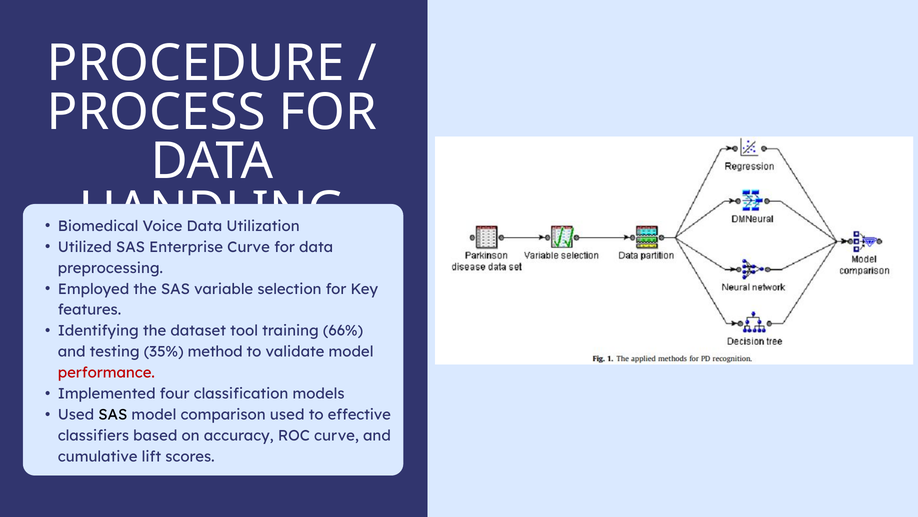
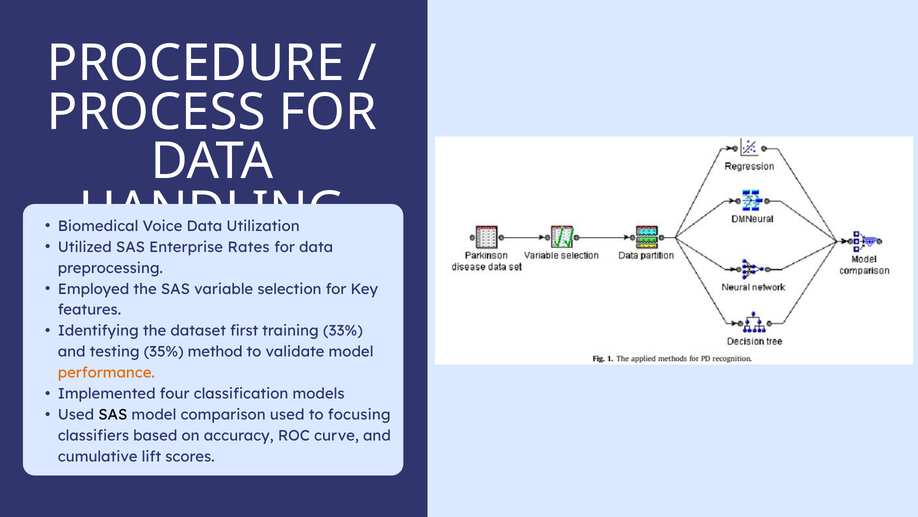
Enterprise Curve: Curve -> Rates
tool: tool -> first
66%: 66% -> 33%
performance colour: red -> orange
effective: effective -> focusing
